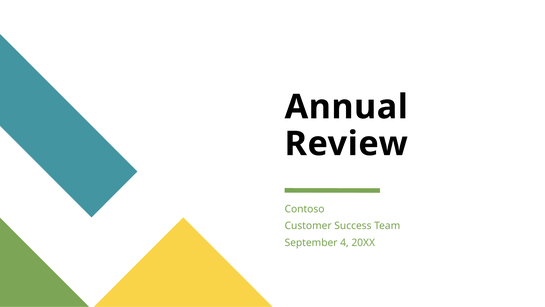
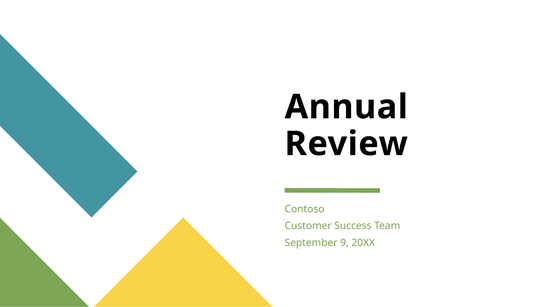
4: 4 -> 9
